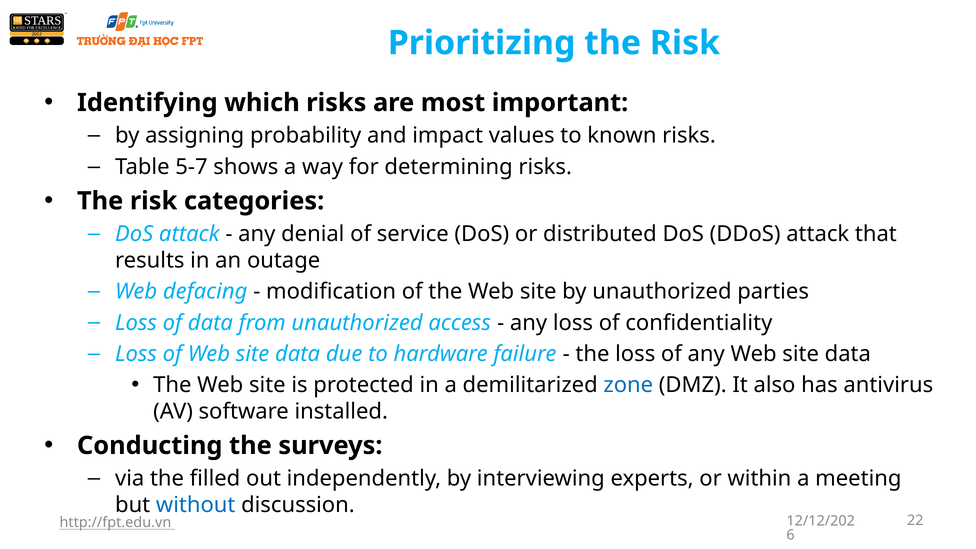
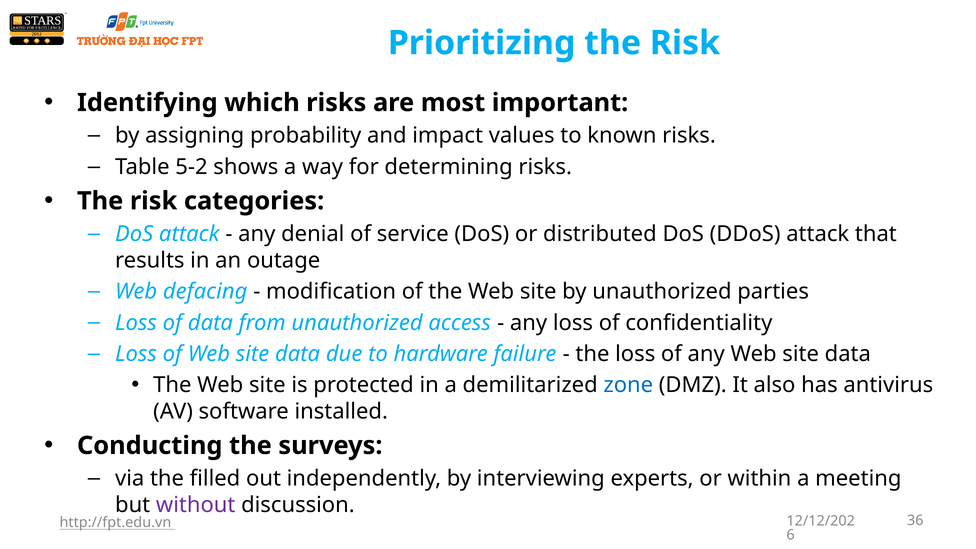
5-7: 5-7 -> 5-2
without colour: blue -> purple
22: 22 -> 36
